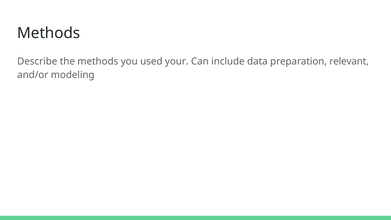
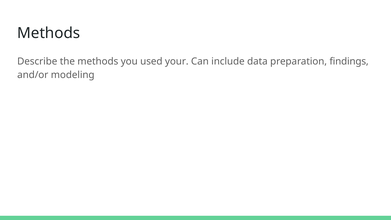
relevant: relevant -> findings
